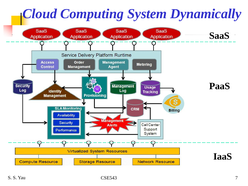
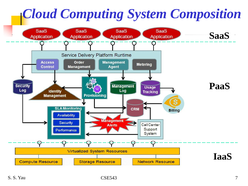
Dynamically: Dynamically -> Composition
